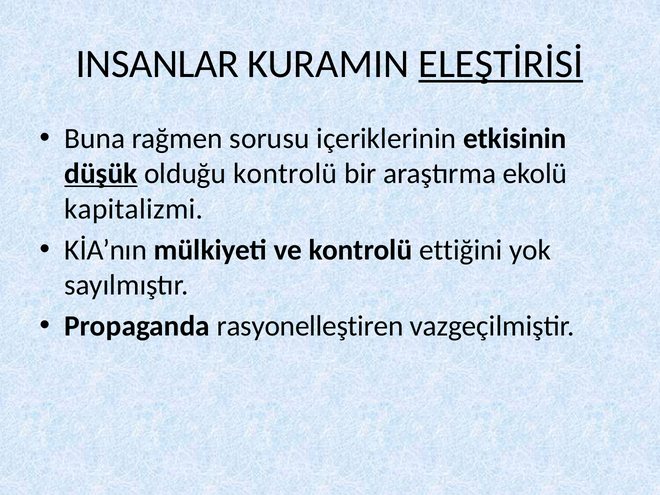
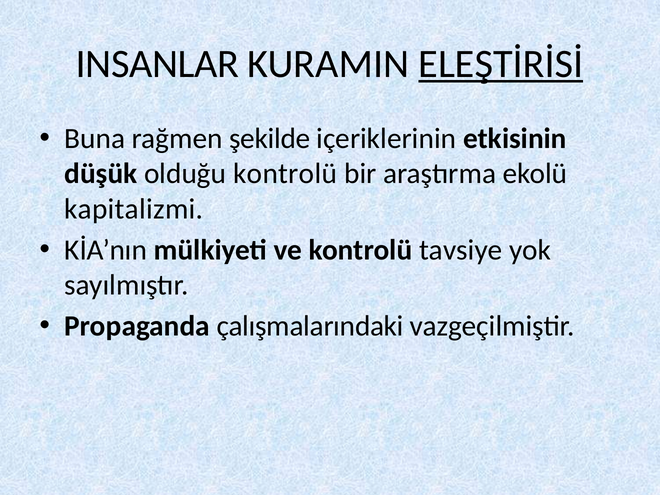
sorusu: sorusu -> şekilde
düşük underline: present -> none
ettiğini: ettiğini -> tavsiye
rasyonelleştiren: rasyonelleştiren -> çalışmalarındaki
